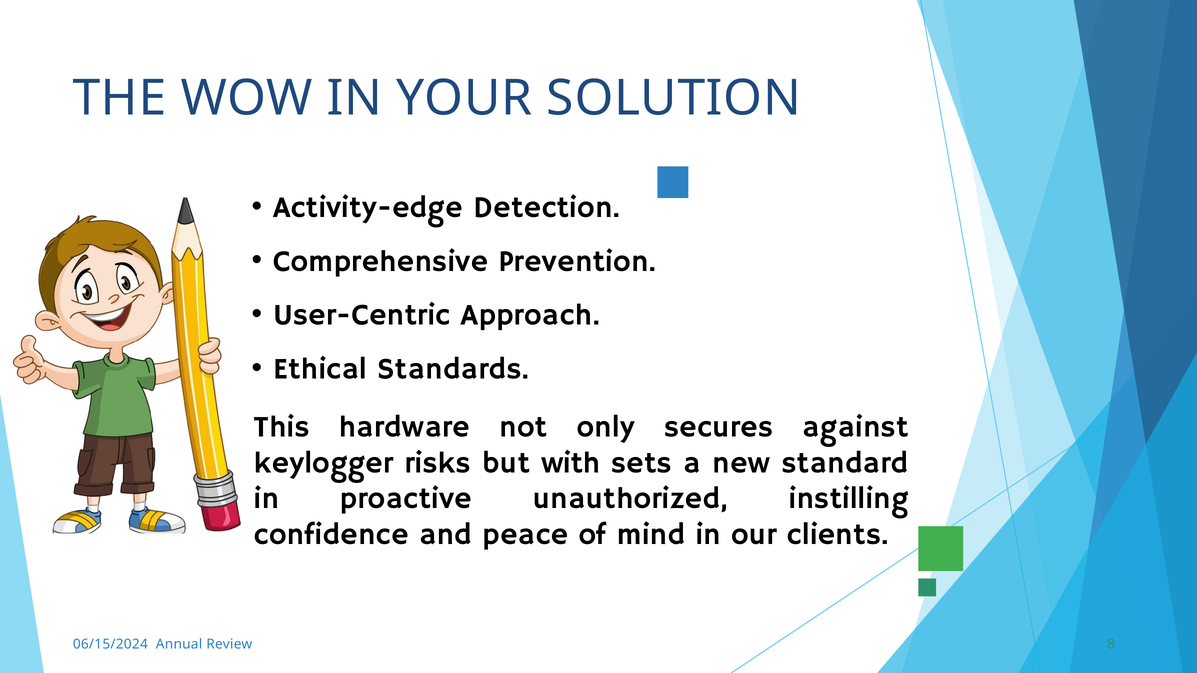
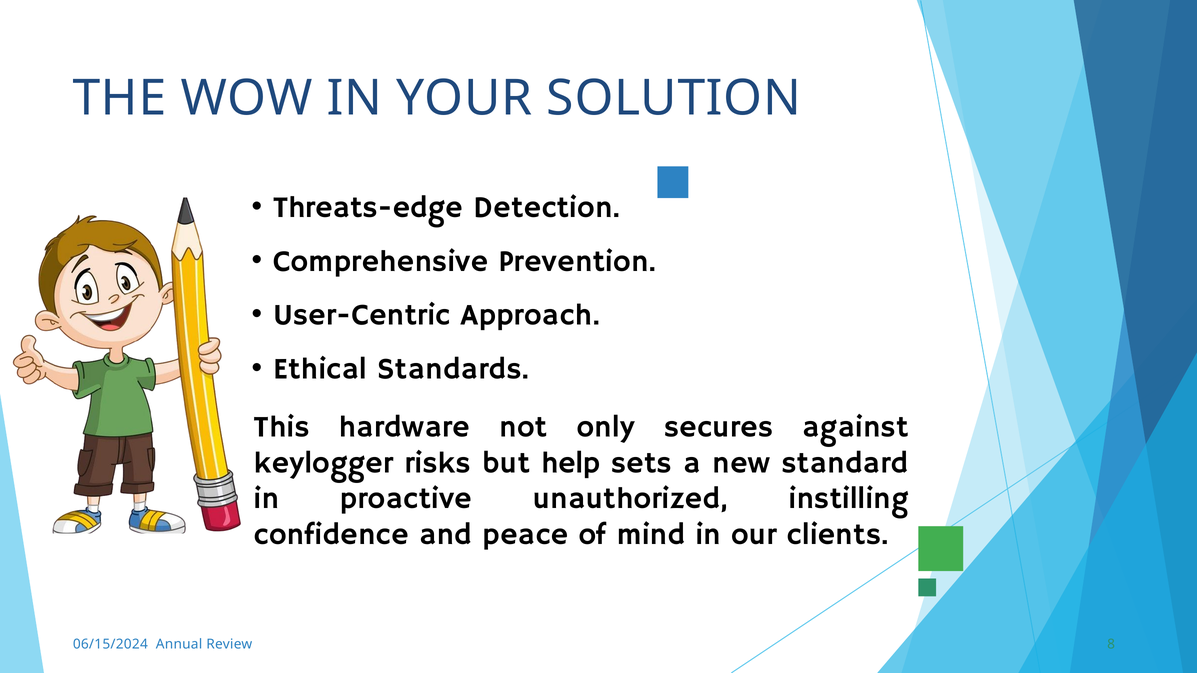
Activity-edge: Activity-edge -> Threats-edge
with: with -> help
